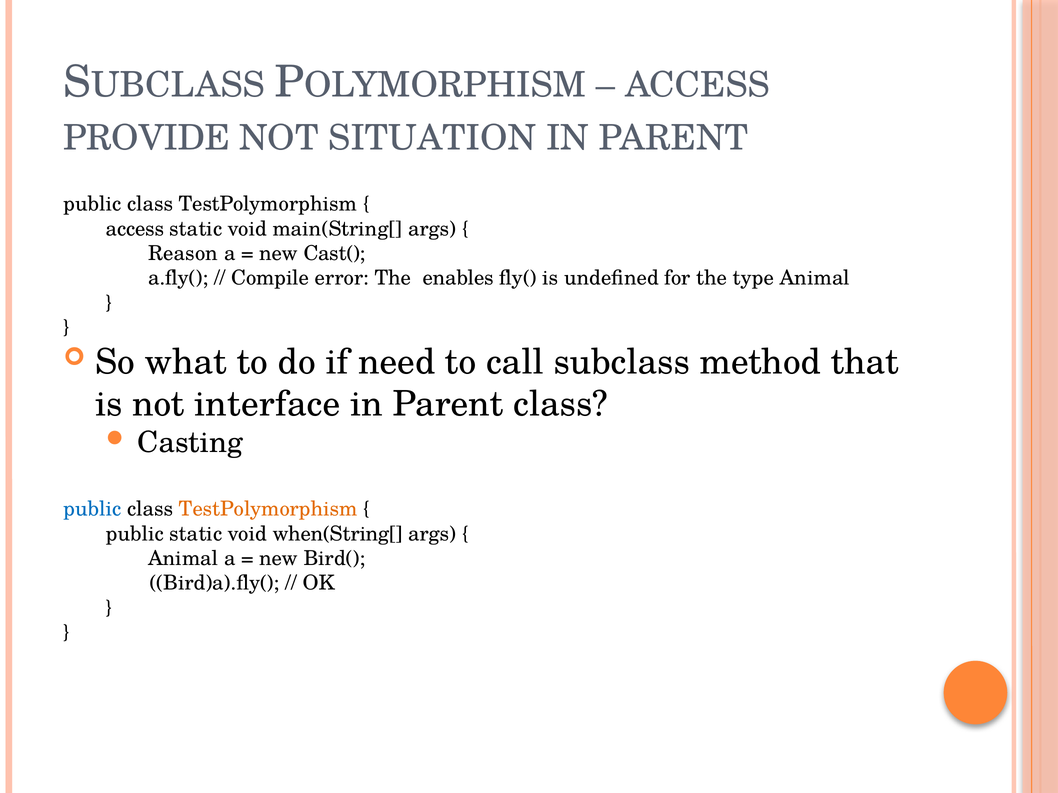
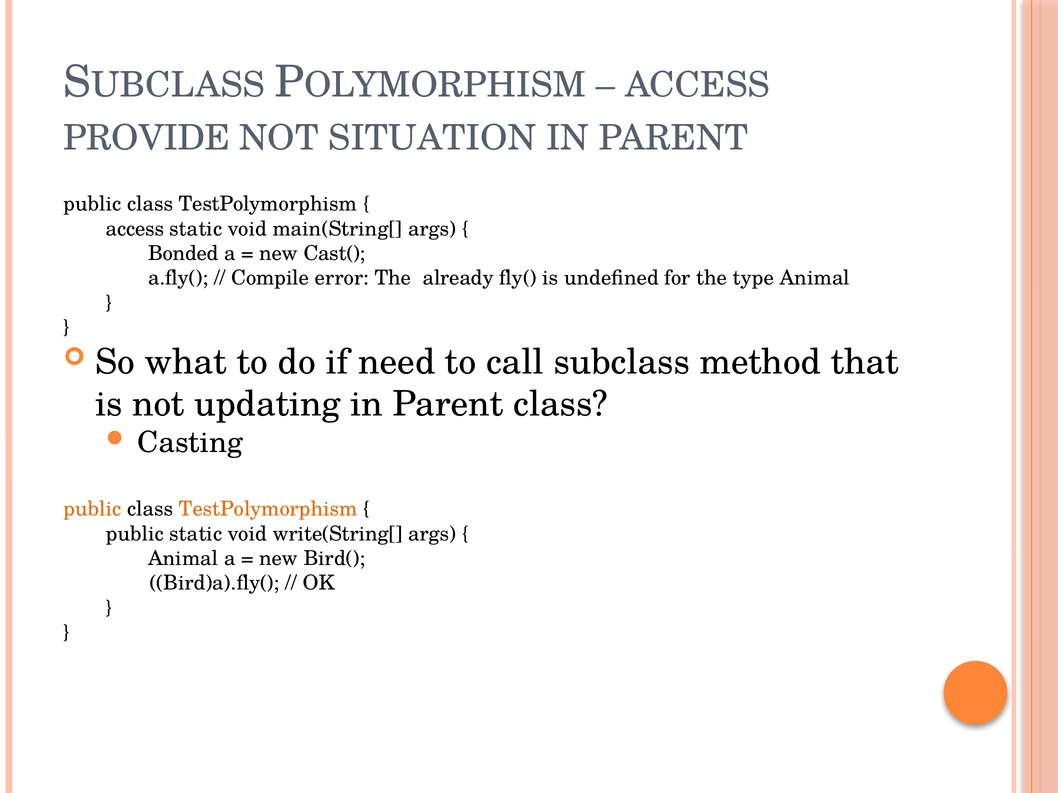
Reason: Reason -> Bonded
enables: enables -> already
interface: interface -> updating
public at (92, 509) colour: blue -> orange
when(String[: when(String[ -> write(String[
